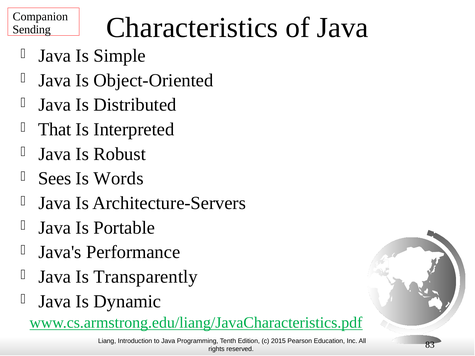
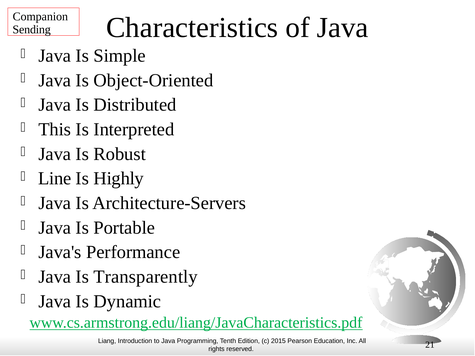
That: That -> This
Sees: Sees -> Line
Words: Words -> Highly
83: 83 -> 21
